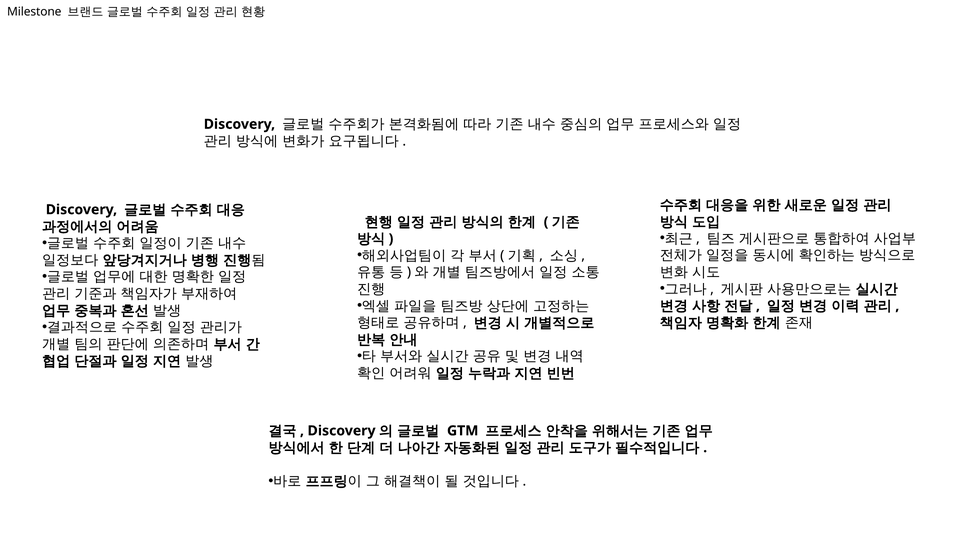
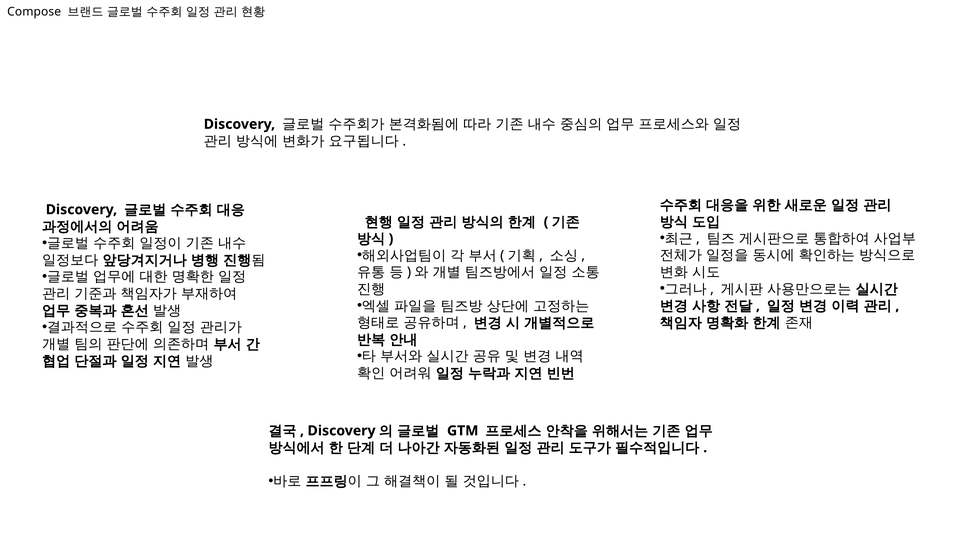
Milestone: Milestone -> Compose
